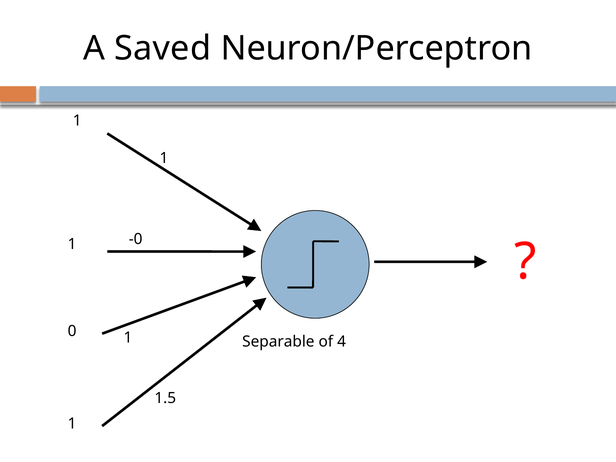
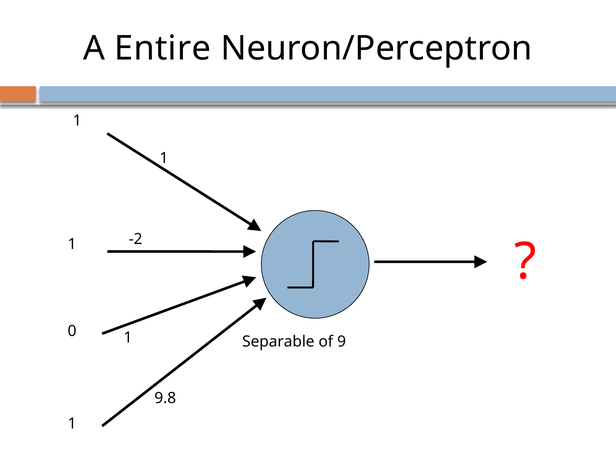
Saved: Saved -> Entire
-0: -0 -> -2
4: 4 -> 9
1.5: 1.5 -> 9.8
